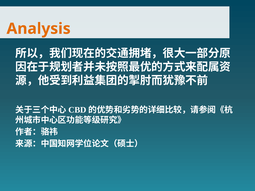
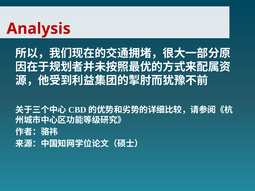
Analysis colour: orange -> red
